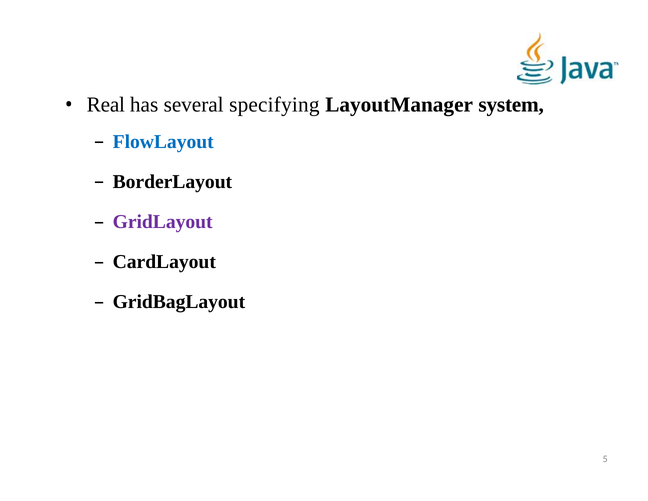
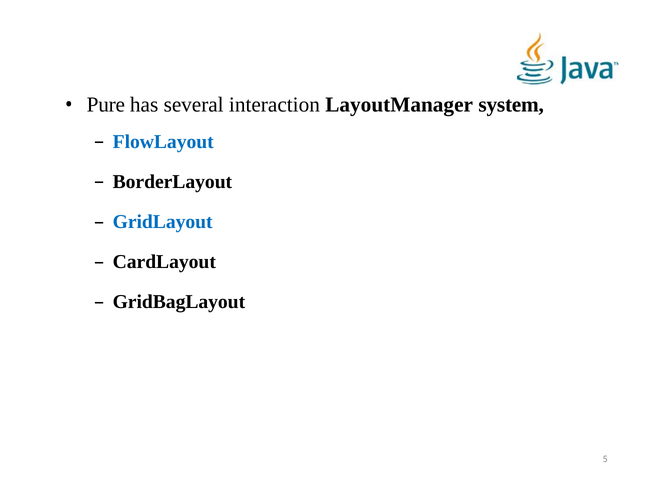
Real: Real -> Pure
specifying: specifying -> interaction
GridLayout colour: purple -> blue
